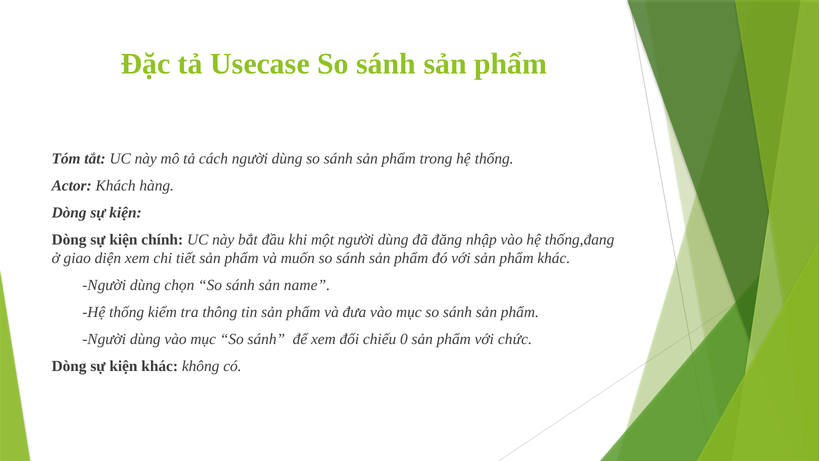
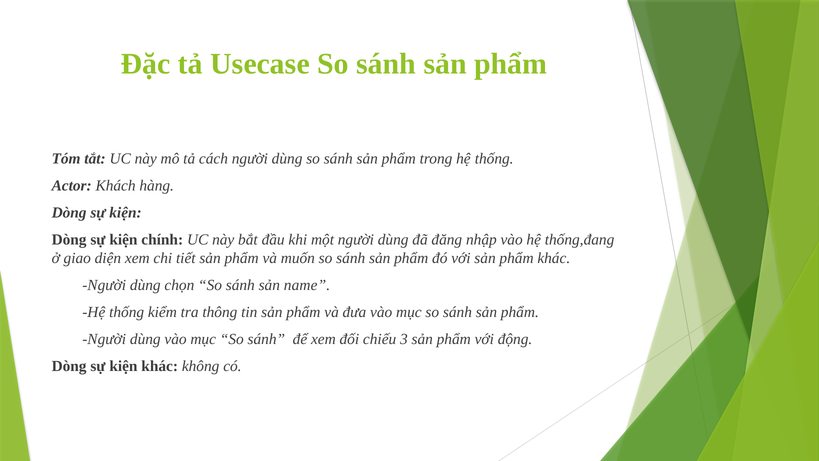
0: 0 -> 3
chức: chức -> động
